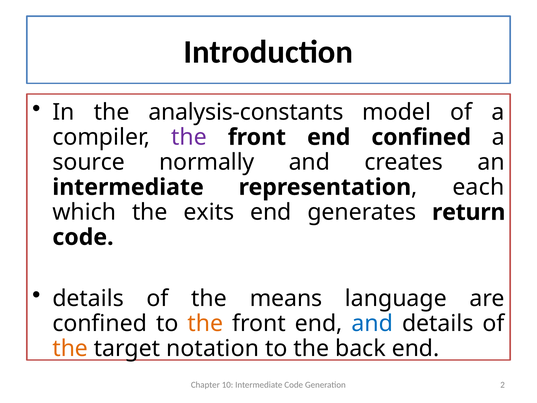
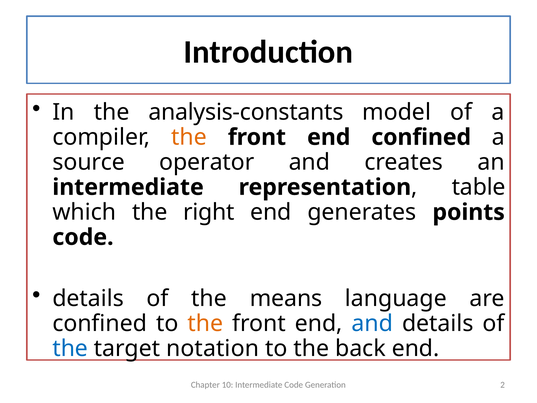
the at (189, 137) colour: purple -> orange
normally: normally -> operator
each: each -> table
exits: exits -> right
return: return -> points
the at (70, 348) colour: orange -> blue
